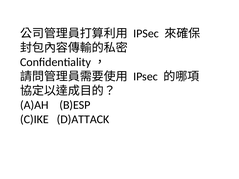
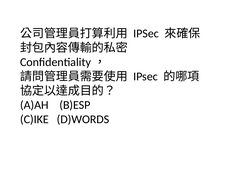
D)ATTACK: D)ATTACK -> D)WORDS
